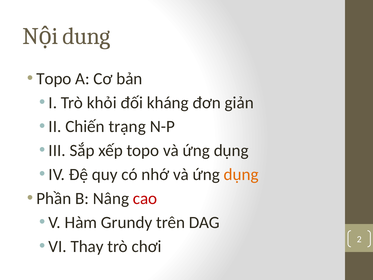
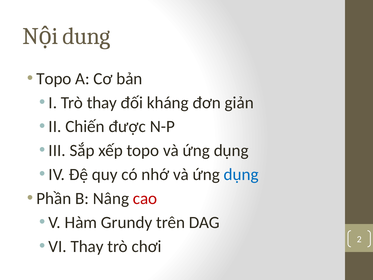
Trò khỏi: khỏi -> thay
trạng: trạng -> được
dụng at (241, 174) colour: orange -> blue
